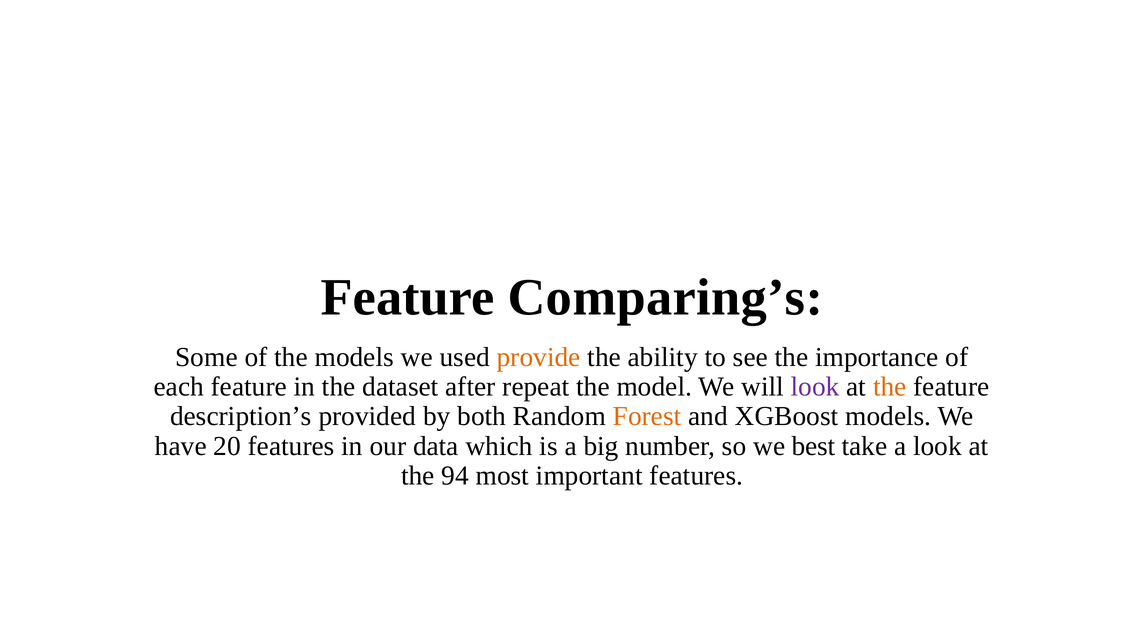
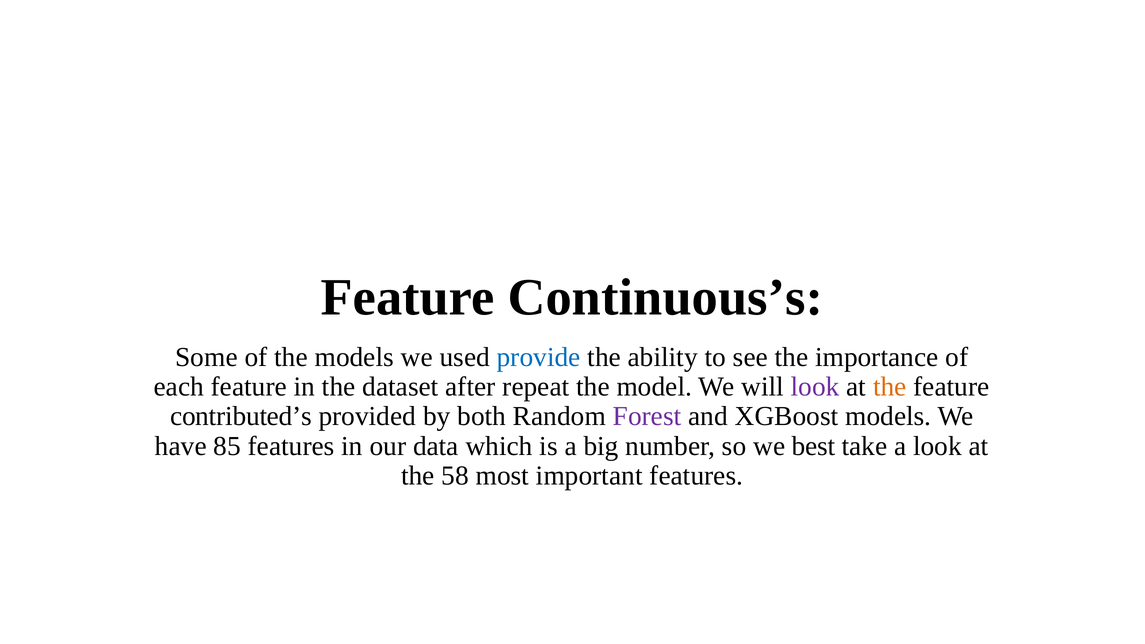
Comparing’s: Comparing’s -> Continuous’s
provide colour: orange -> blue
description’s: description’s -> contributed’s
Forest colour: orange -> purple
20: 20 -> 85
94: 94 -> 58
